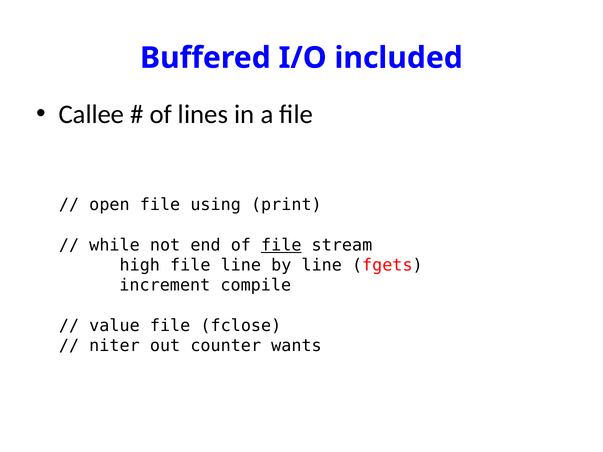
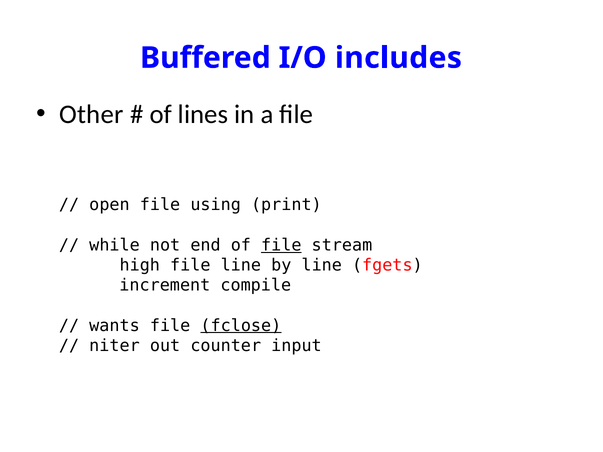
included: included -> includes
Callee: Callee -> Other
value: value -> wants
fclose underline: none -> present
wants: wants -> input
